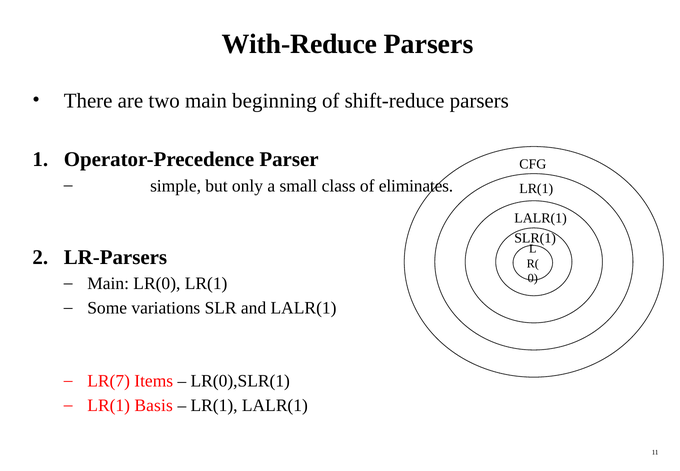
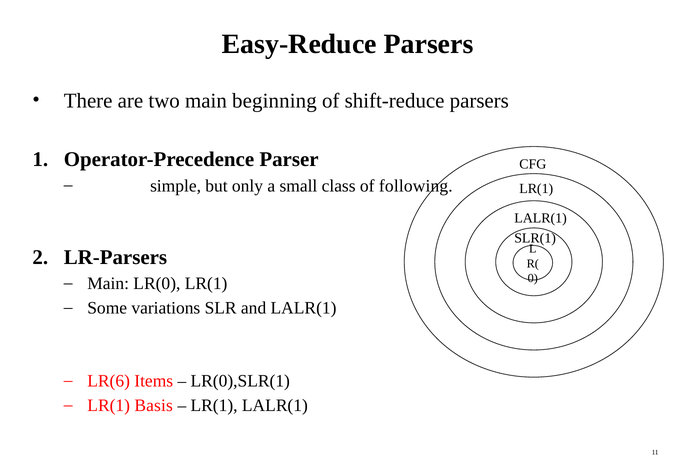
With-Reduce: With-Reduce -> Easy-Reduce
eliminates: eliminates -> following
LR(7: LR(7 -> LR(6
